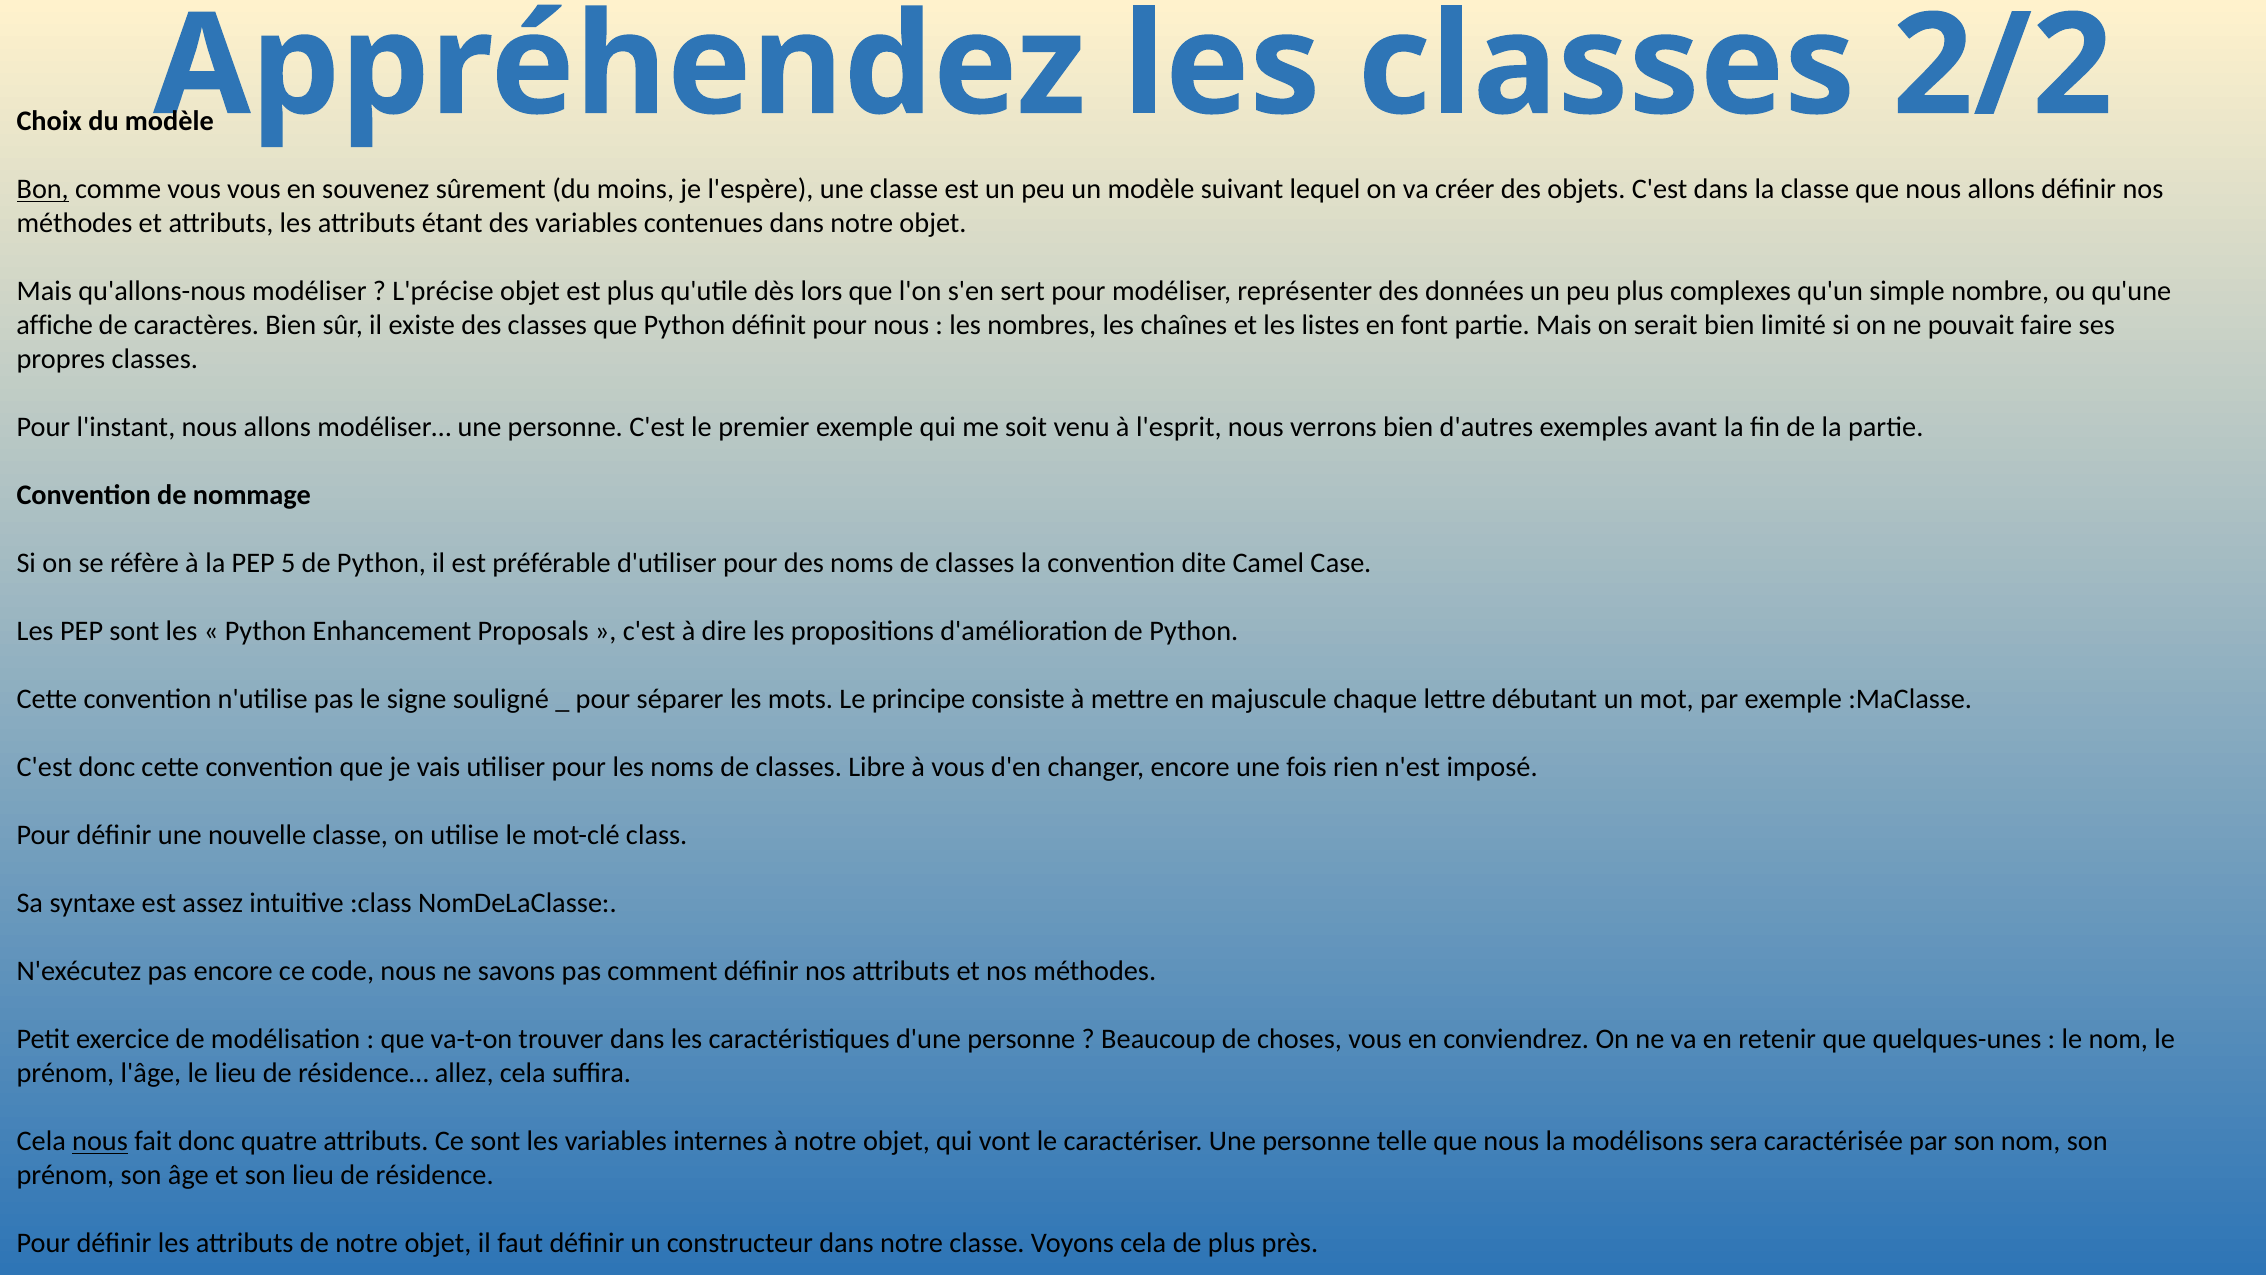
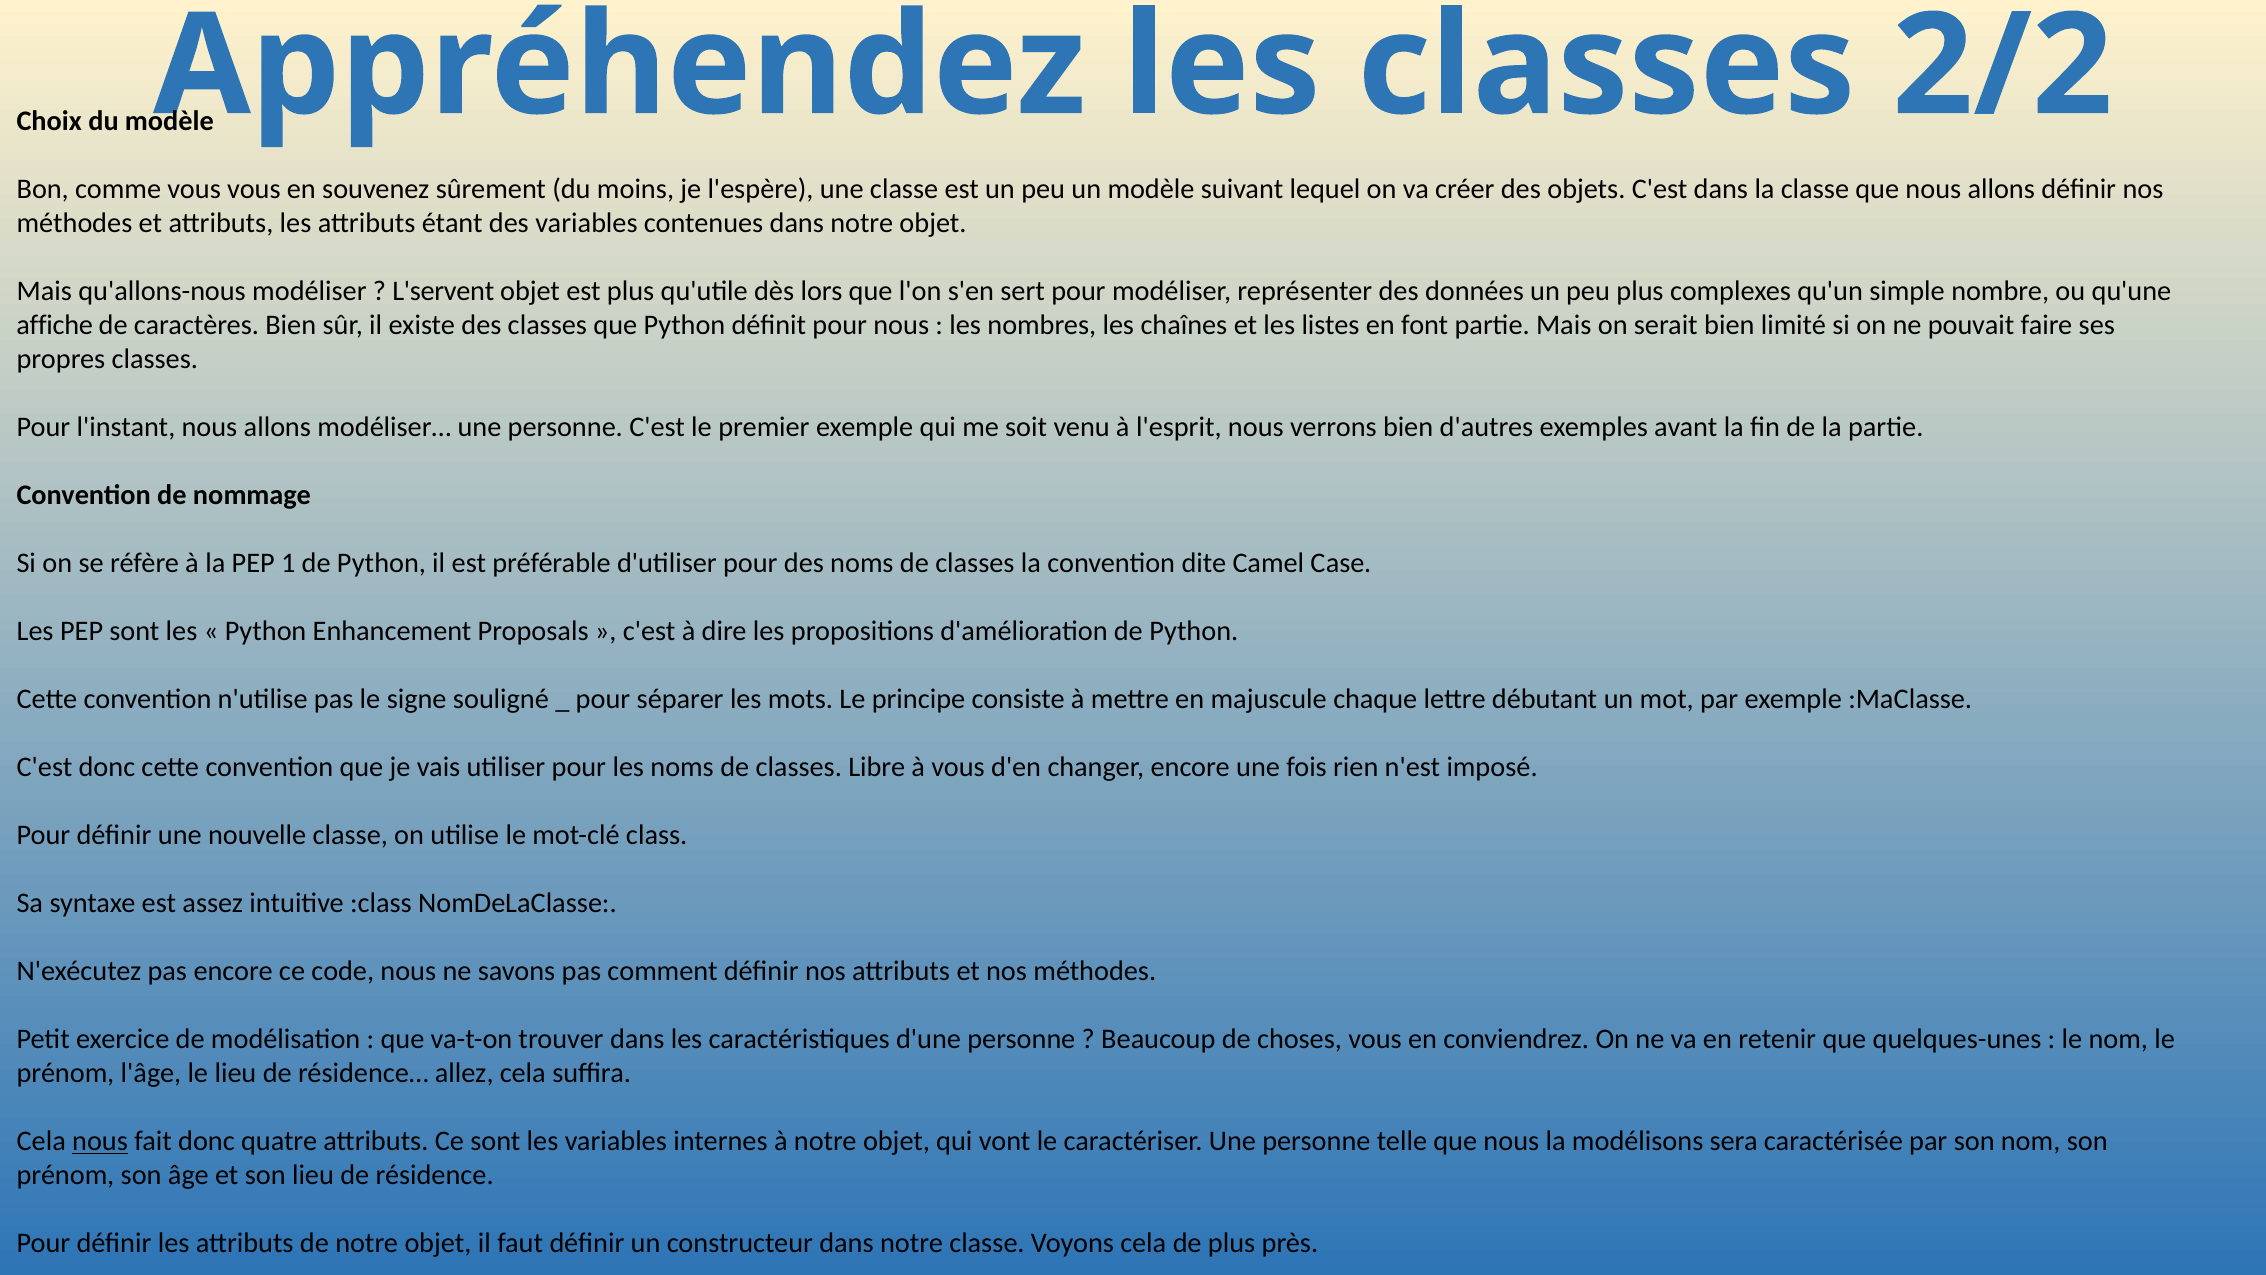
Bon underline: present -> none
L'précise: L'précise -> L'servent
5: 5 -> 1
